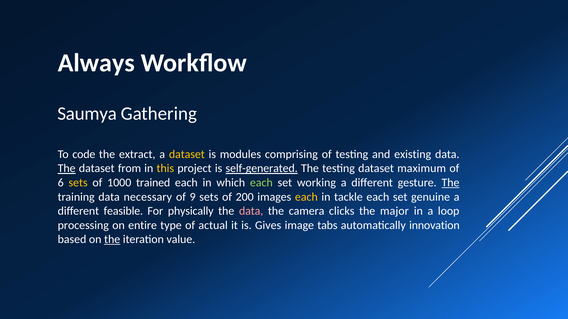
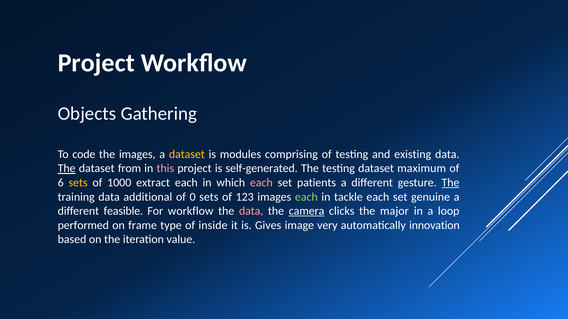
Always at (96, 63): Always -> Project
Saumya: Saumya -> Objects
the extract: extract -> images
this colour: yellow -> pink
self-generated underline: present -> none
trained: trained -> extract
each at (261, 183) colour: light green -> pink
working: working -> patients
necessary: necessary -> additional
9: 9 -> 0
200: 200 -> 123
each at (306, 197) colour: yellow -> light green
For physically: physically -> workflow
camera underline: none -> present
processing: processing -> performed
entire: entire -> frame
actual: actual -> inside
tabs: tabs -> very
the at (112, 240) underline: present -> none
